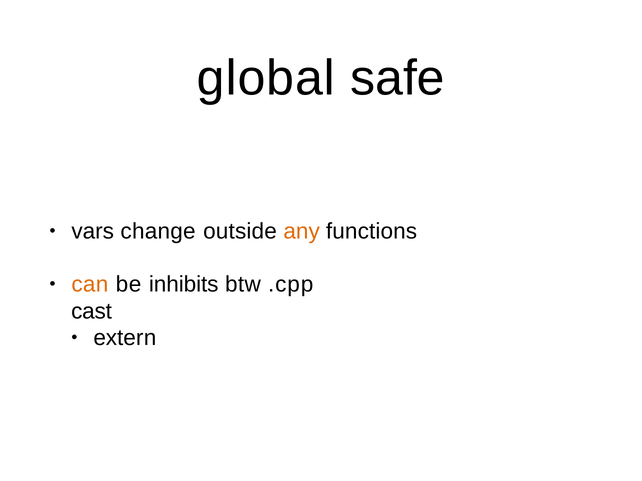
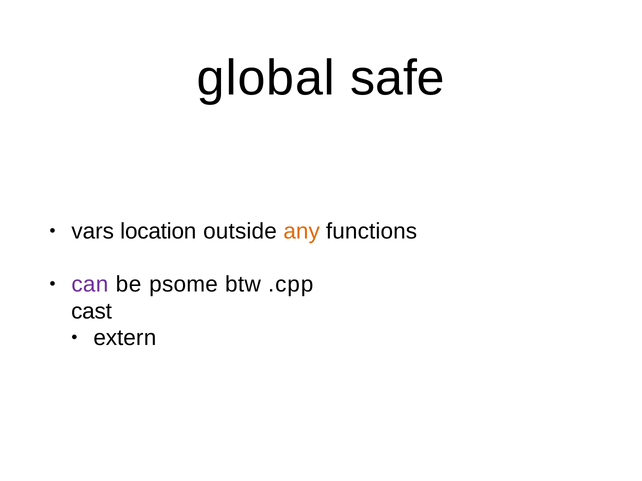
change: change -> location
can colour: orange -> purple
inhibits: inhibits -> psome
